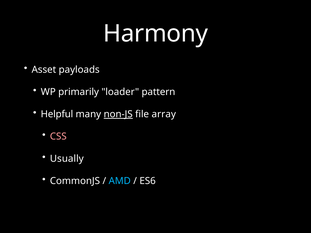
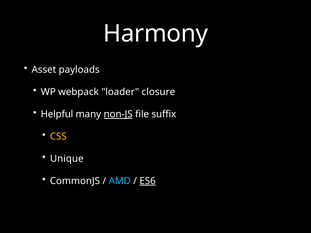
primarily: primarily -> webpack
pattern: pattern -> closure
array: array -> suffix
CSS colour: pink -> yellow
Usually: Usually -> Unique
ES6 underline: none -> present
